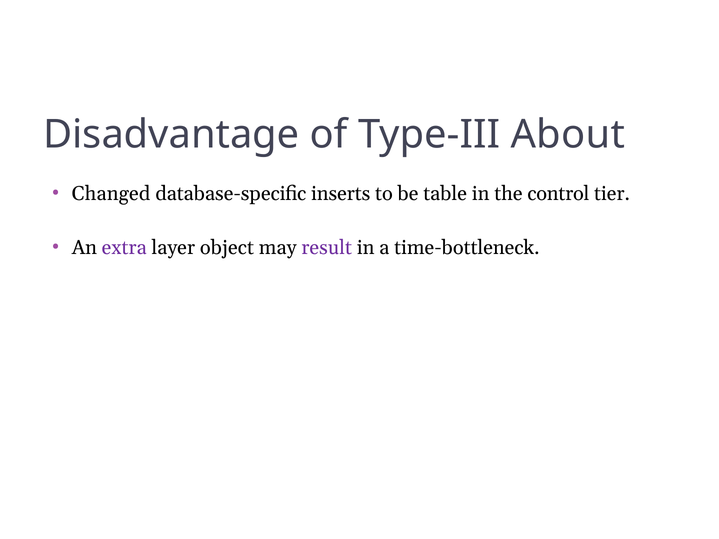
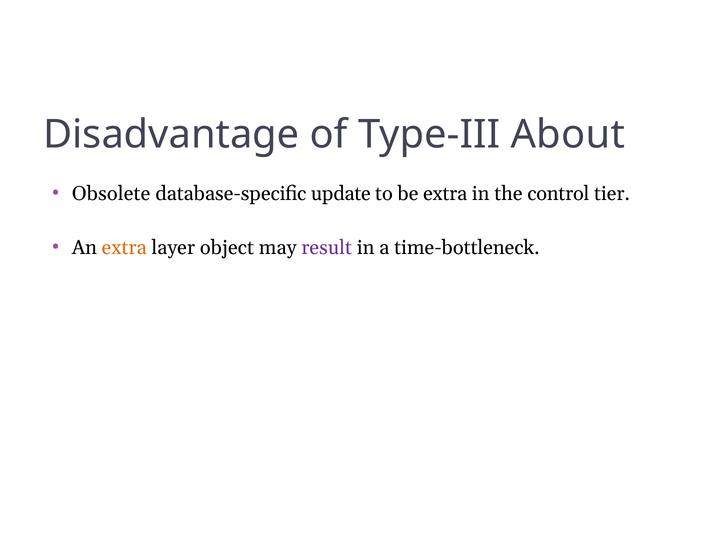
Changed: Changed -> Obsolete
inserts: inserts -> update
be table: table -> extra
extra at (124, 248) colour: purple -> orange
